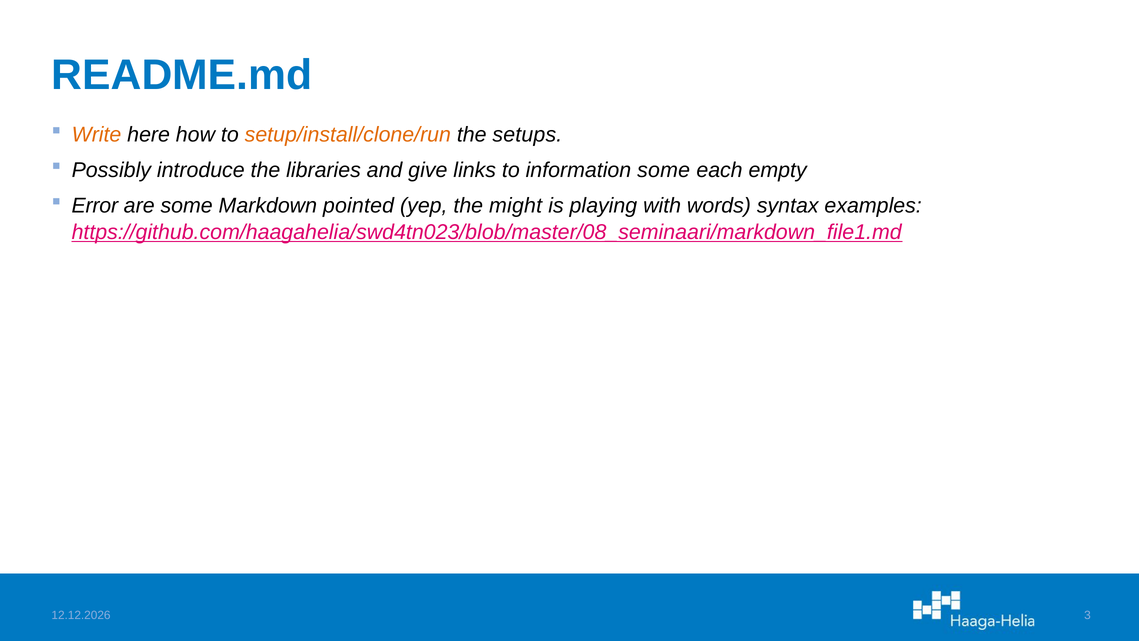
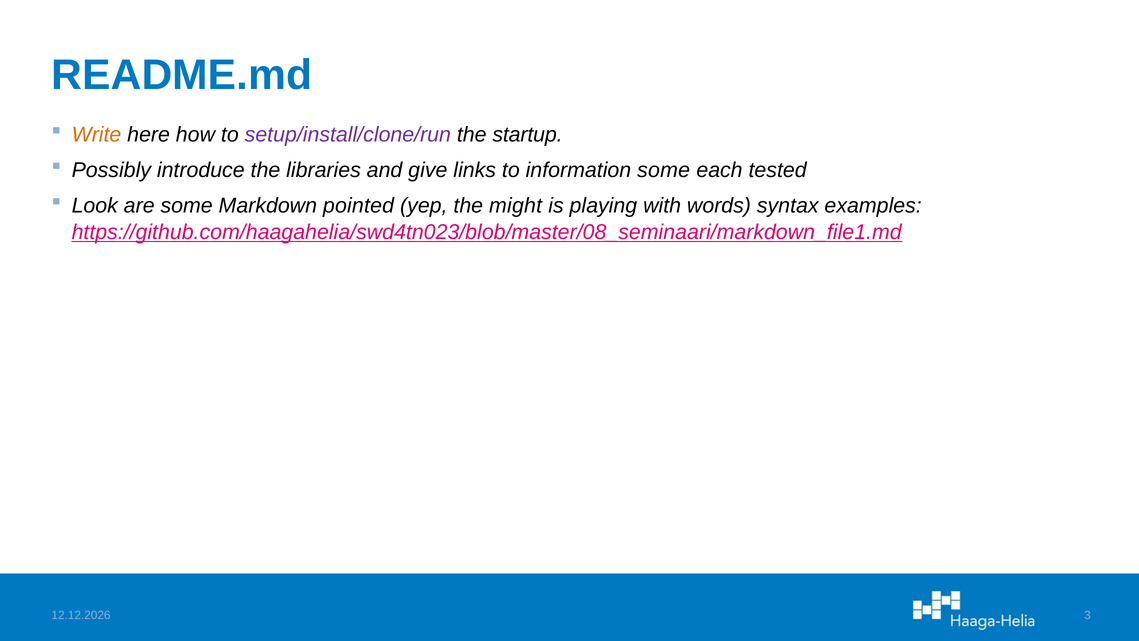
setup/install/clone/run colour: orange -> purple
setups: setups -> startup
empty: empty -> tested
Error: Error -> Look
